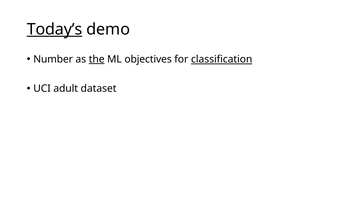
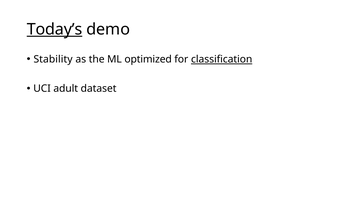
Number: Number -> Stability
the underline: present -> none
objectives: objectives -> optimized
